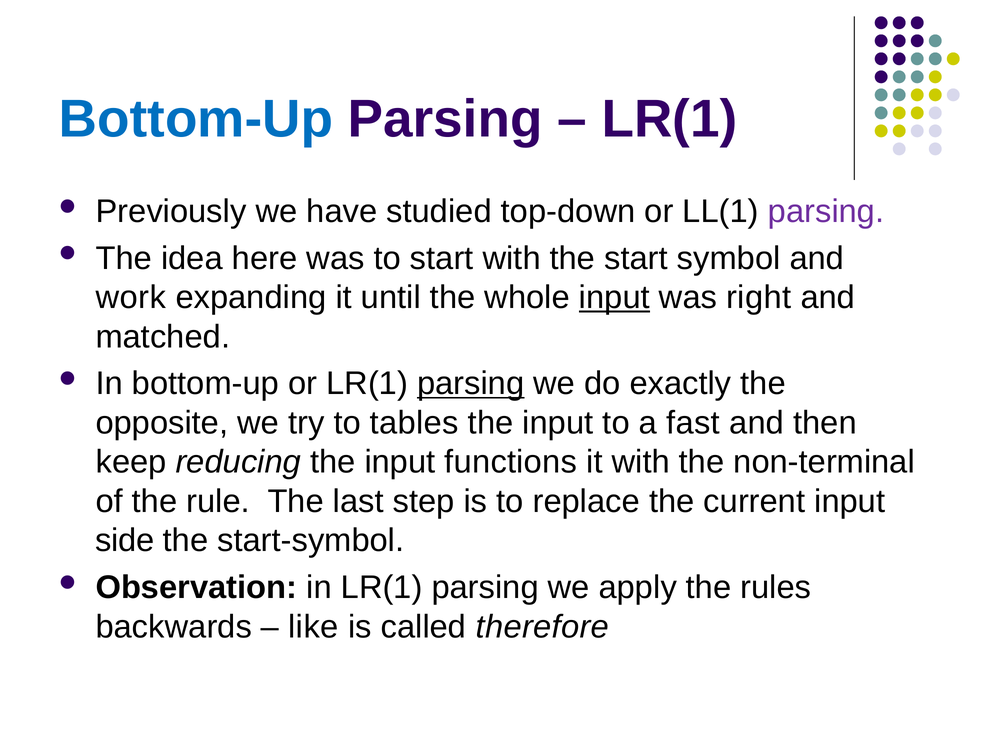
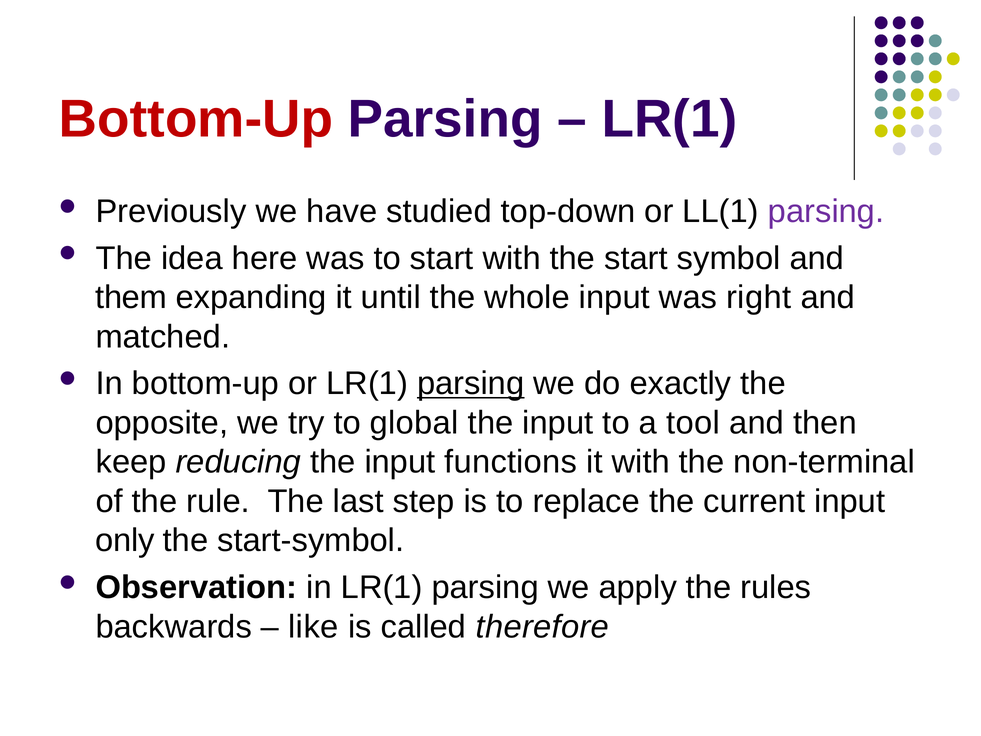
Bottom-Up at (196, 119) colour: blue -> red
work: work -> them
input at (614, 297) underline: present -> none
tables: tables -> global
fast: fast -> tool
side: side -> only
